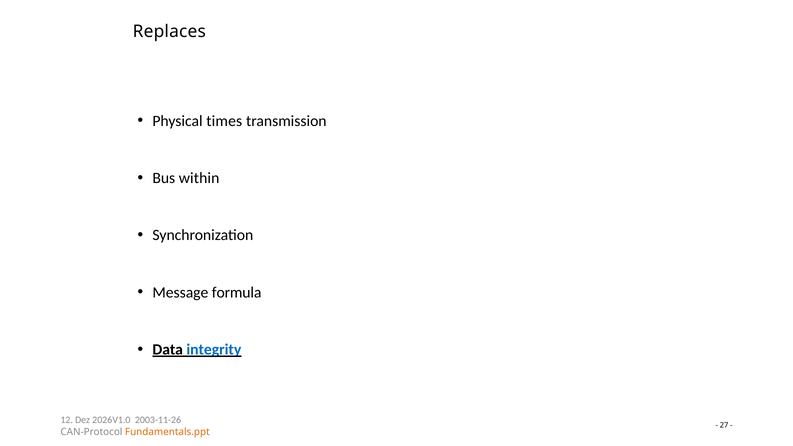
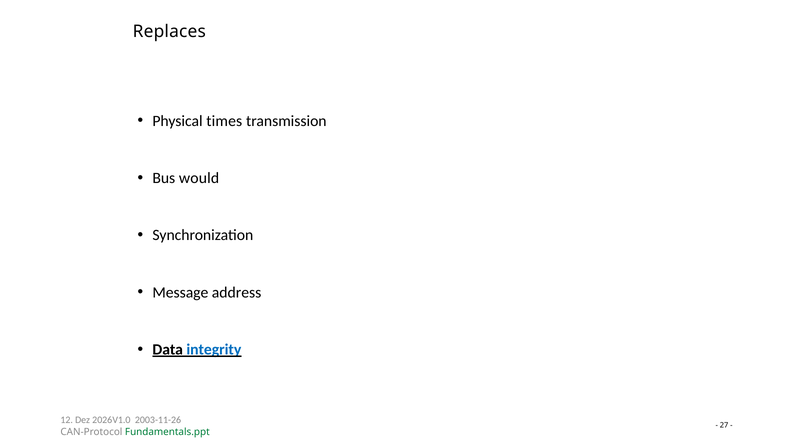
within: within -> would
formula: formula -> address
Fundamentals.ppt colour: orange -> green
